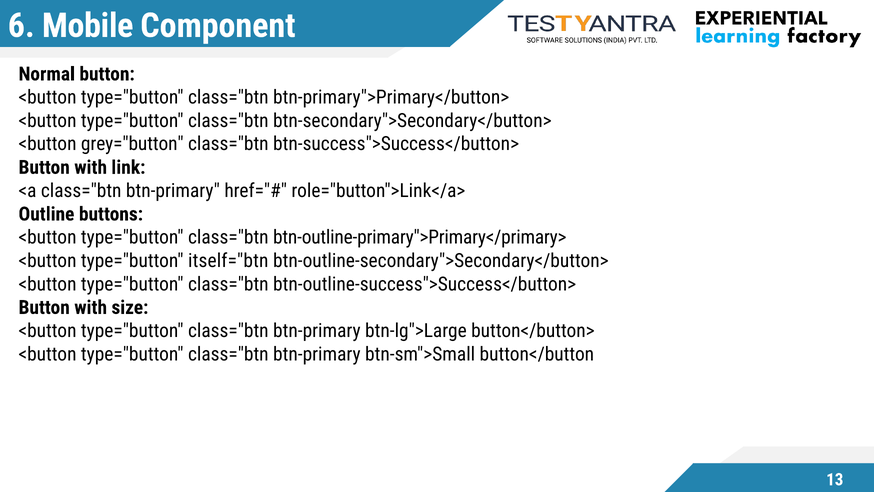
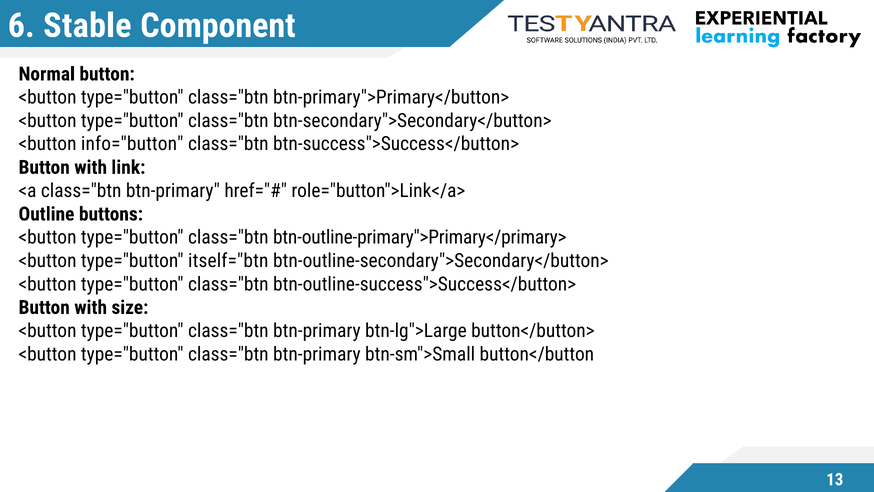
Mobile: Mobile -> Stable
grey="button: grey="button -> info="button
